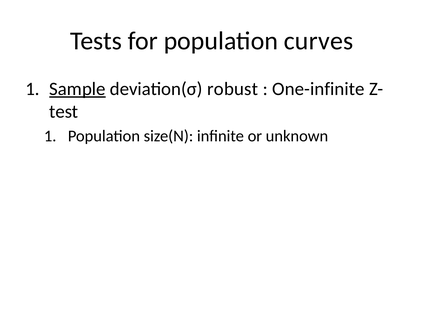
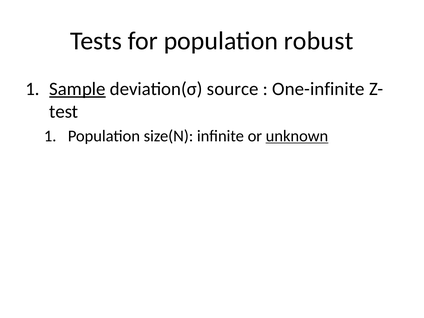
curves: curves -> robust
robust: robust -> source
unknown underline: none -> present
